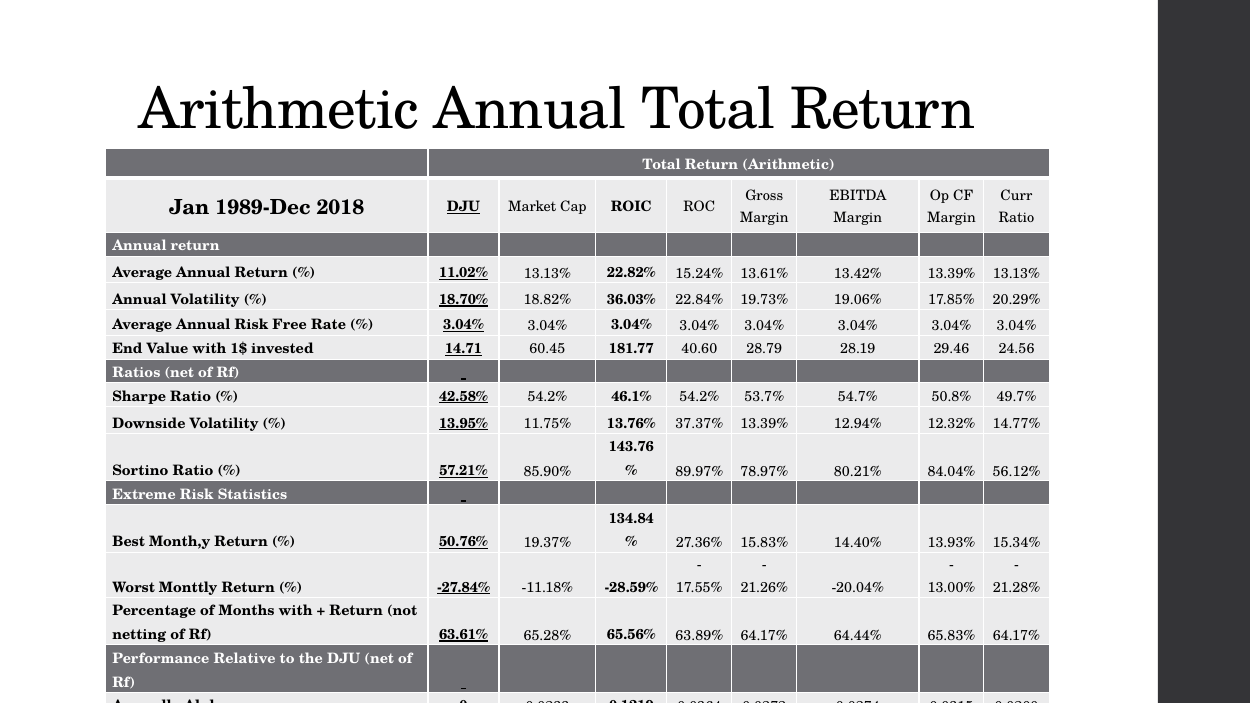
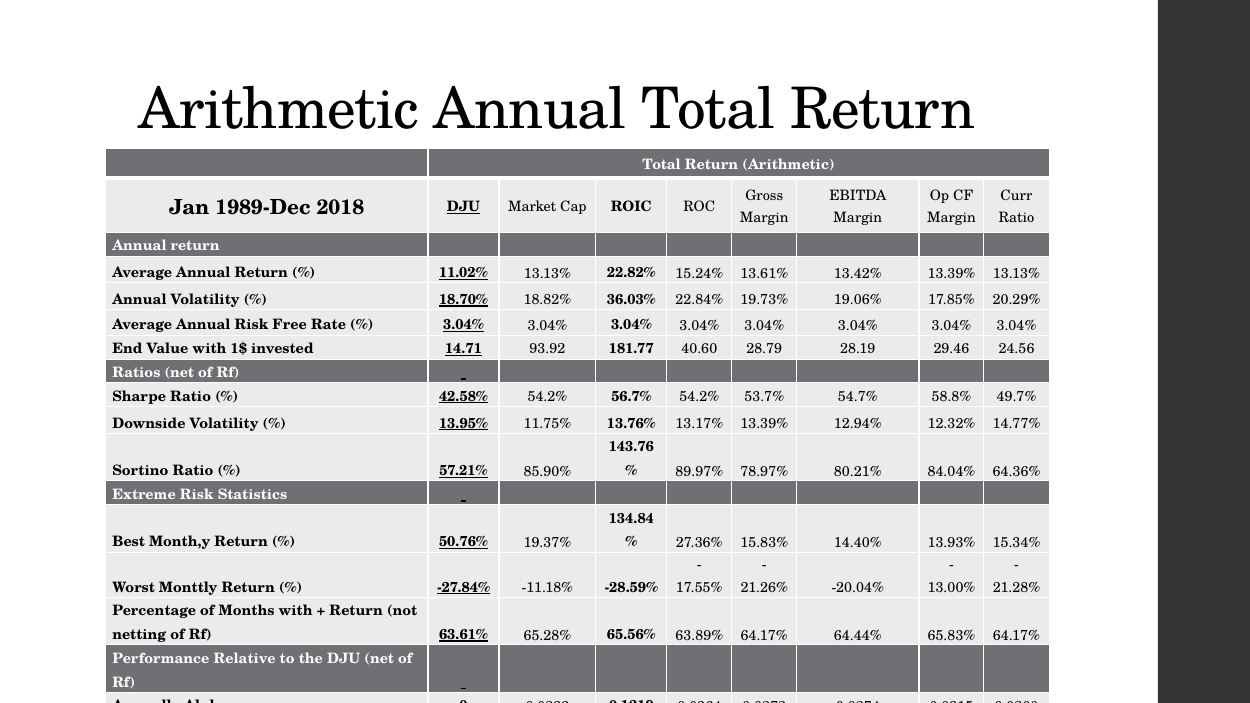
60.45: 60.45 -> 93.92
46.1%: 46.1% -> 56.7%
50.8%: 50.8% -> 58.8%
37.37%: 37.37% -> 13.17%
56.12%: 56.12% -> 64.36%
